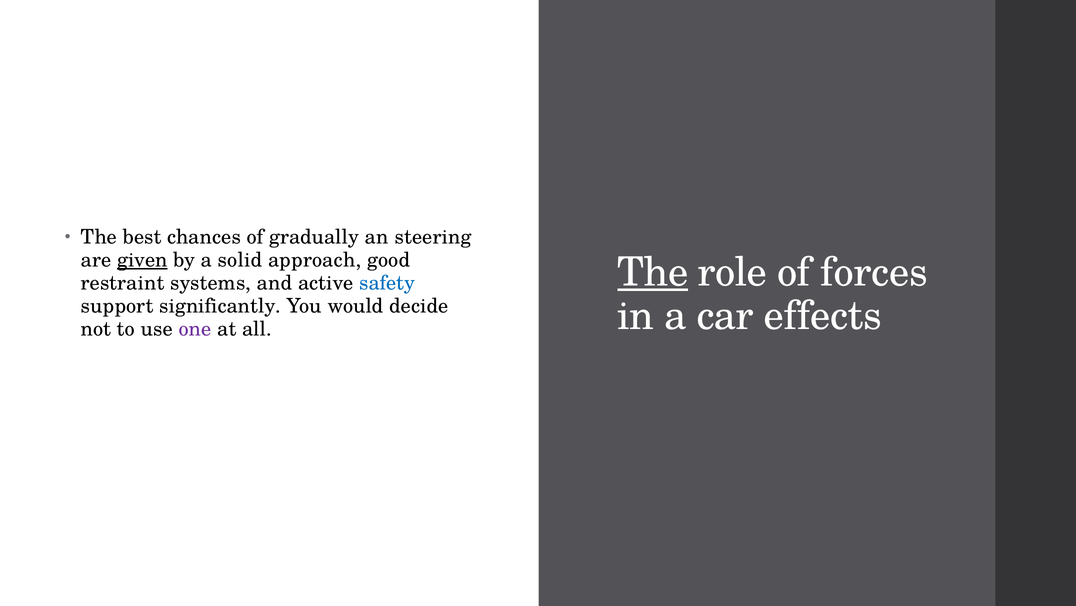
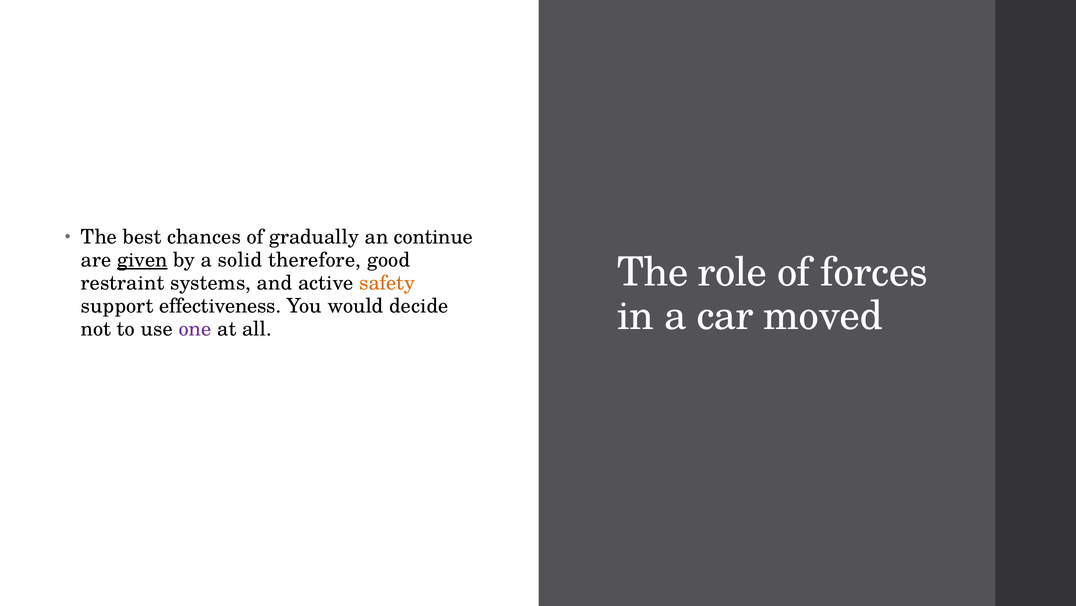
steering: steering -> continue
approach: approach -> therefore
The at (653, 272) underline: present -> none
safety colour: blue -> orange
significantly: significantly -> effectiveness
effects: effects -> moved
